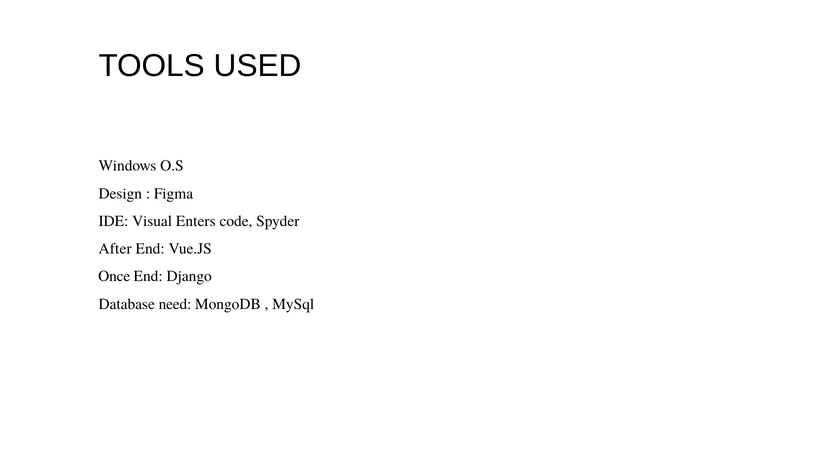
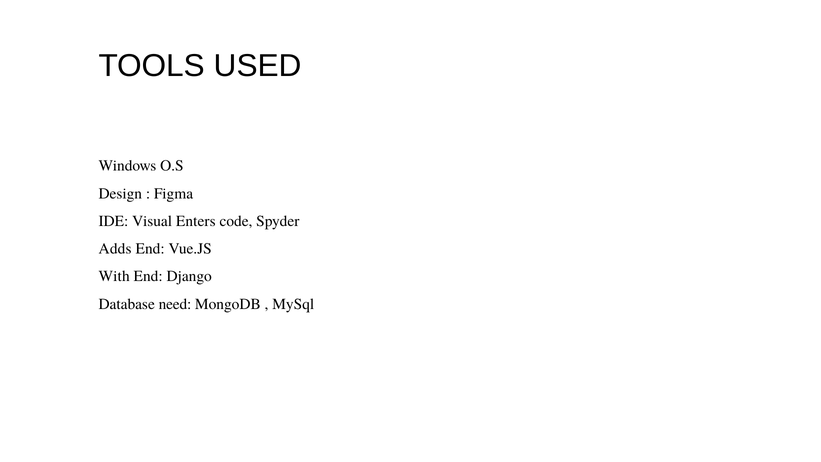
After: After -> Adds
Once: Once -> With
